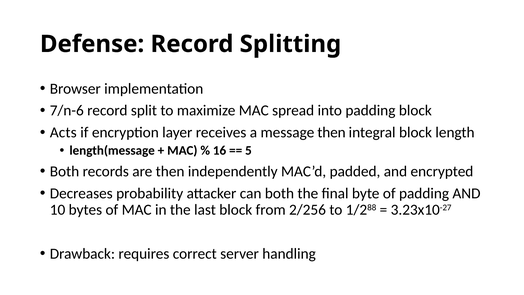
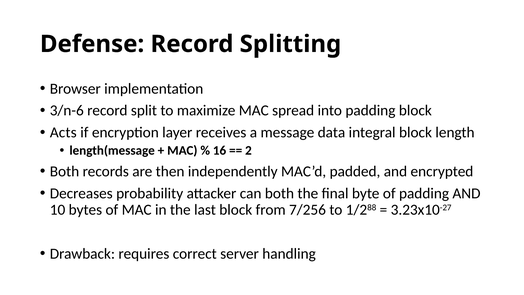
7/n-6: 7/n-6 -> 3/n-6
message then: then -> data
5: 5 -> 2
2/256: 2/256 -> 7/256
